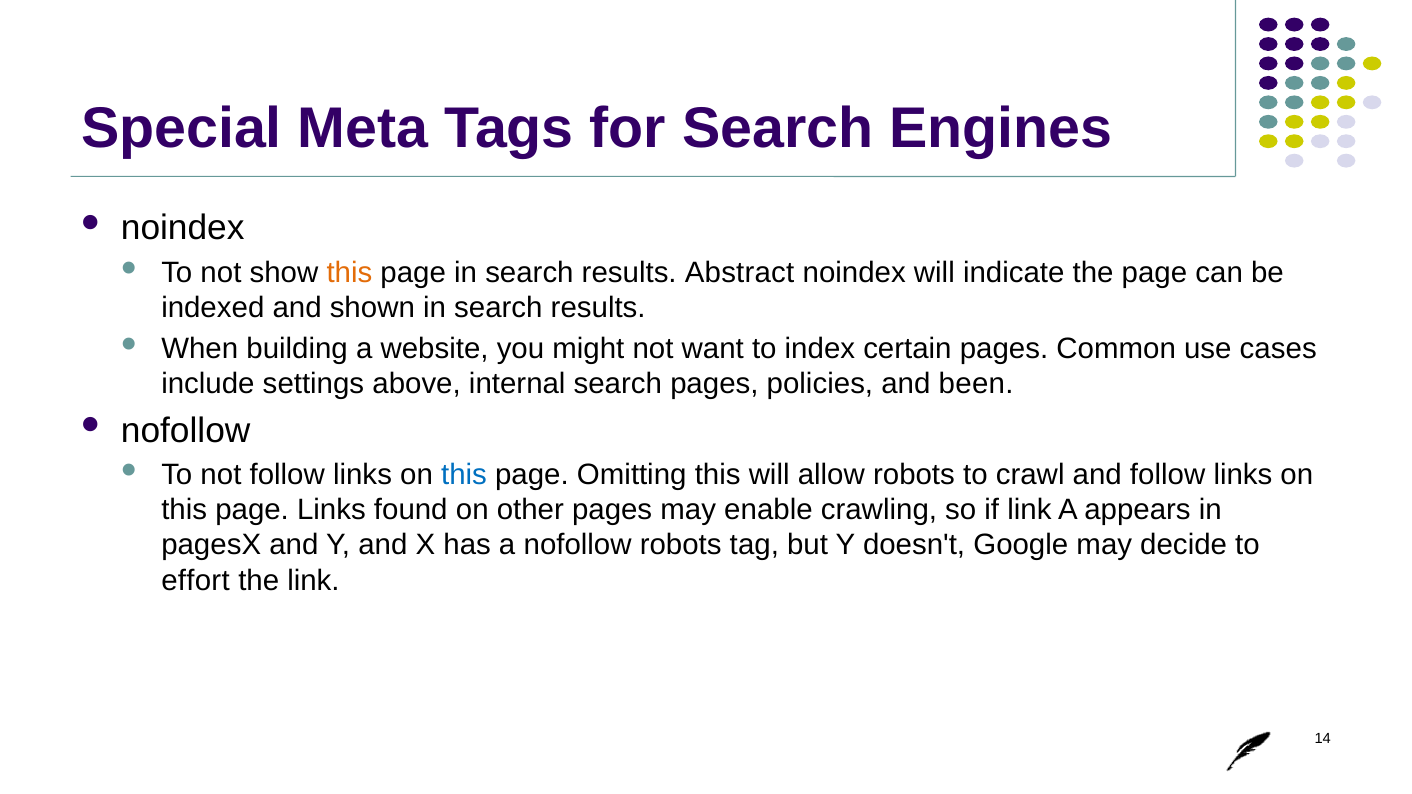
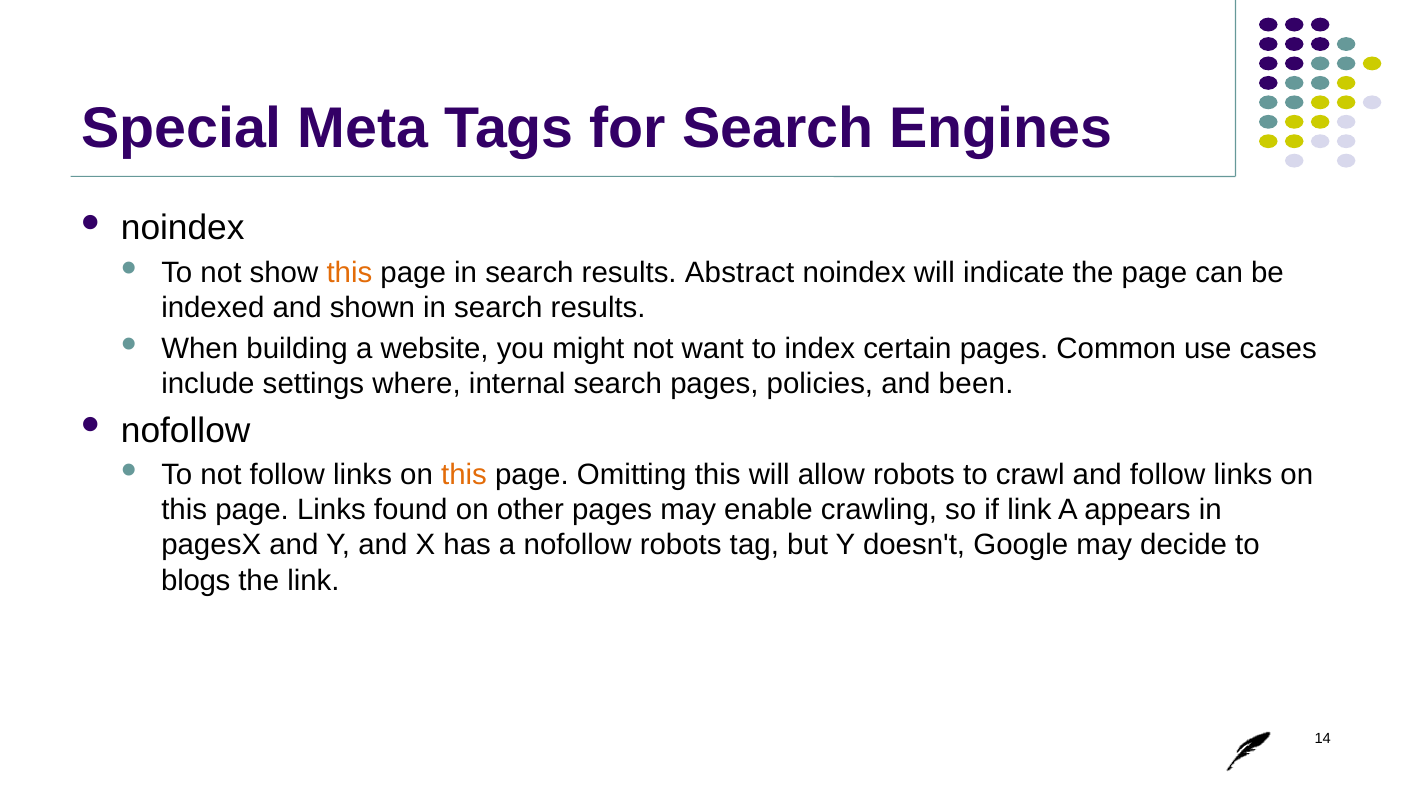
above: above -> where
this at (464, 475) colour: blue -> orange
effort: effort -> blogs
